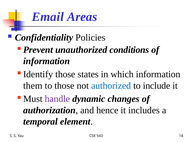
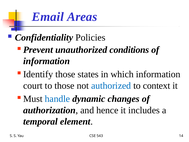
them: them -> court
include: include -> context
handle colour: purple -> blue
